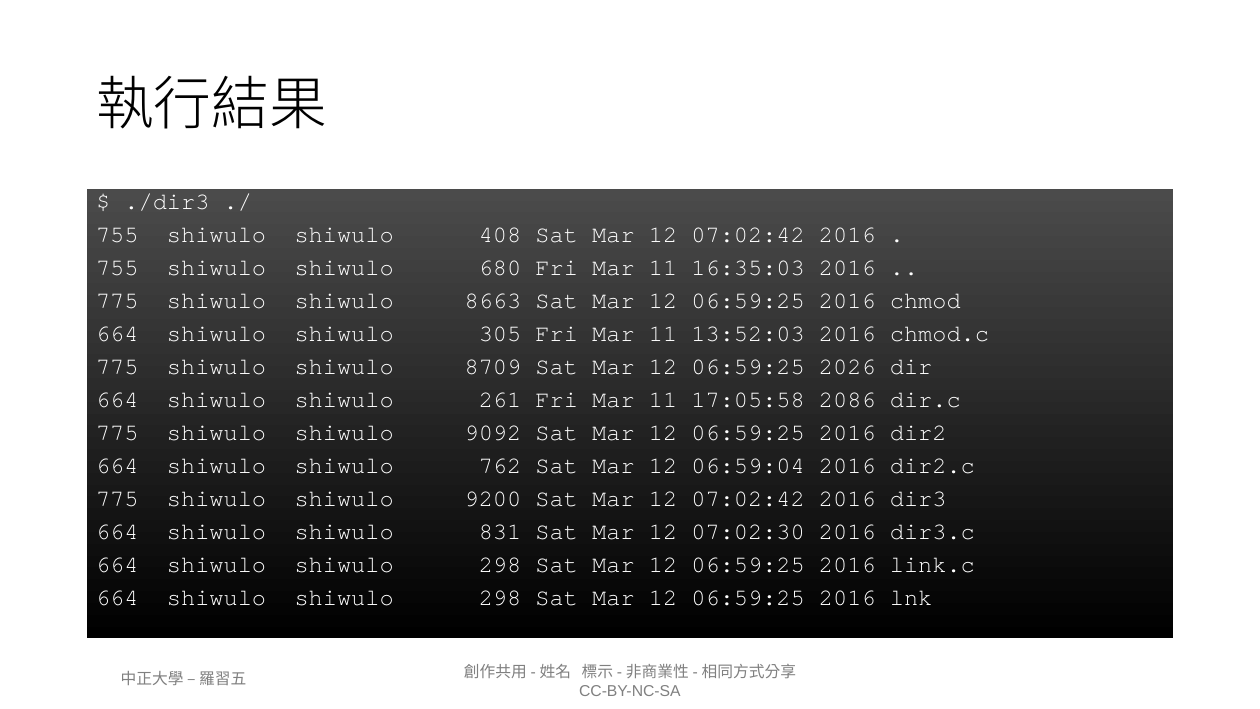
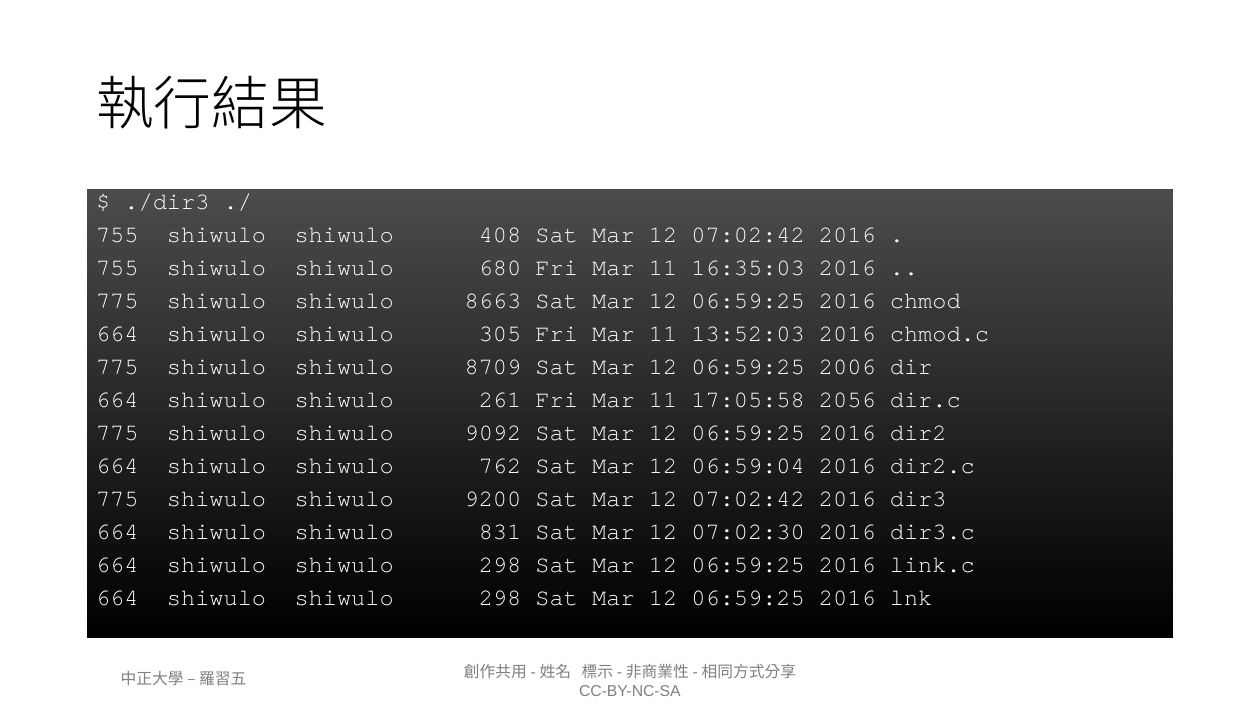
2026: 2026 -> 2006
2086: 2086 -> 2056
